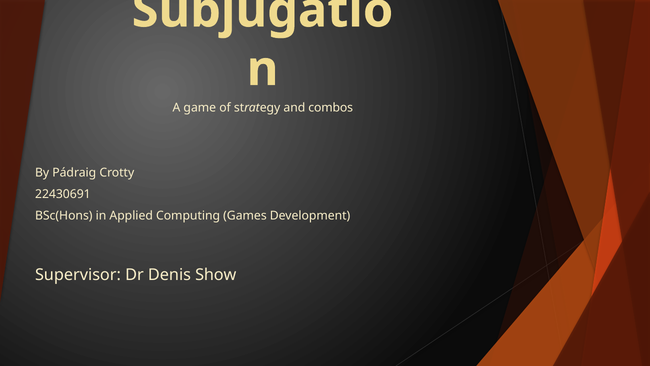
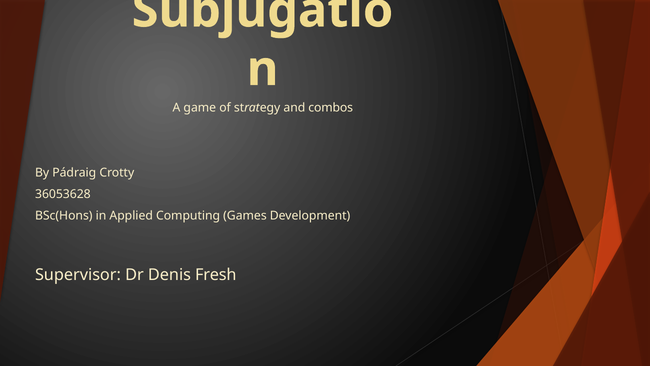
22430691: 22430691 -> 36053628
Show: Show -> Fresh
